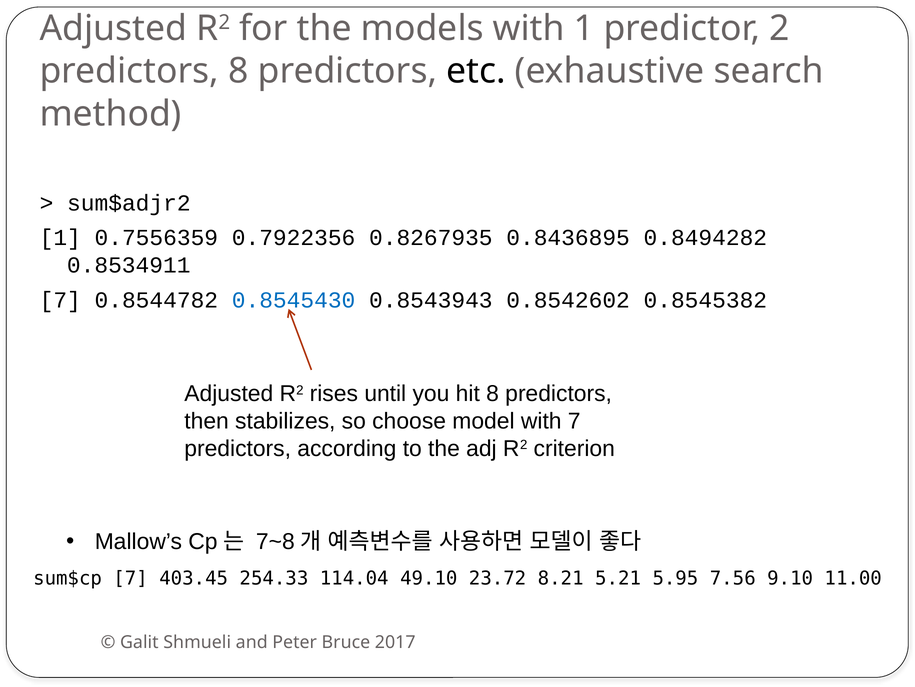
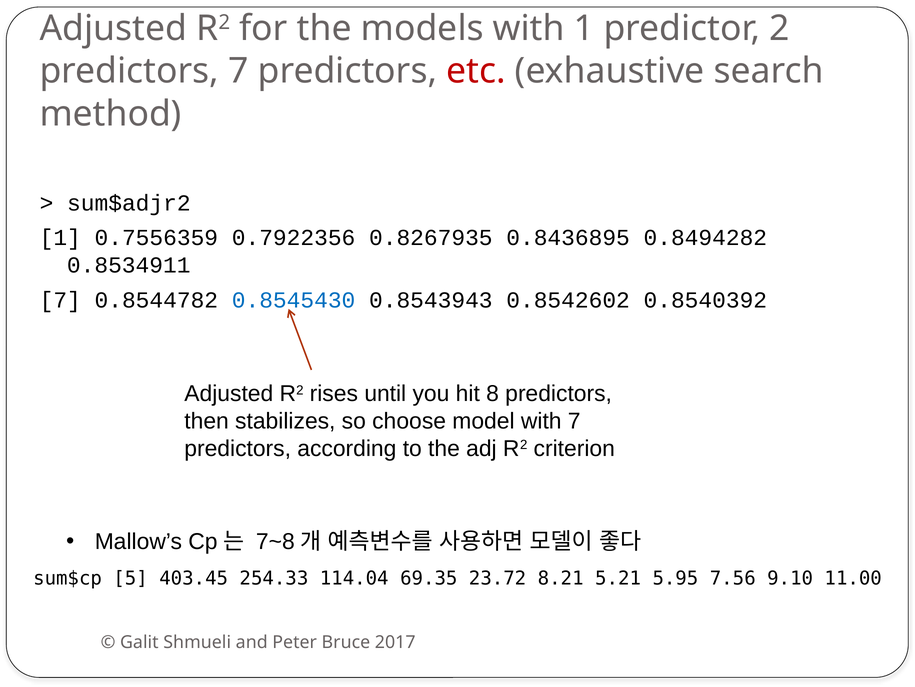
predictors 8: 8 -> 7
etc colour: black -> red
0.8545382: 0.8545382 -> 0.8540392
sum$cp 7: 7 -> 5
49.10: 49.10 -> 69.35
